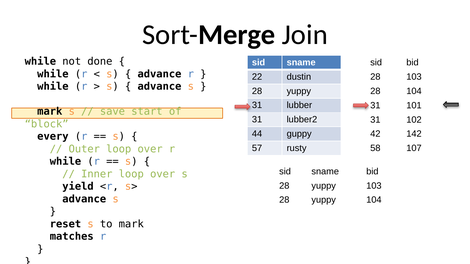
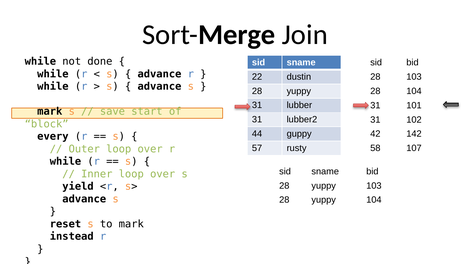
matches: matches -> instead
